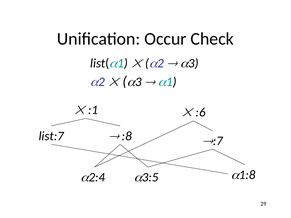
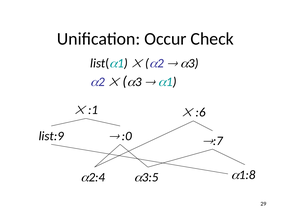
list:7: list:7 -> list:9
:8: :8 -> :0
